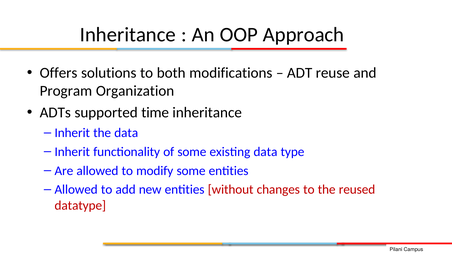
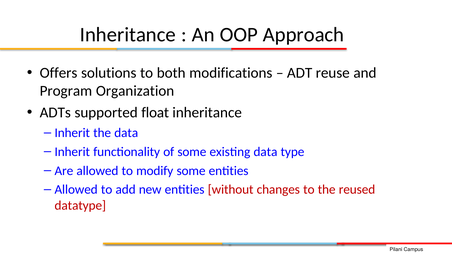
time: time -> float
